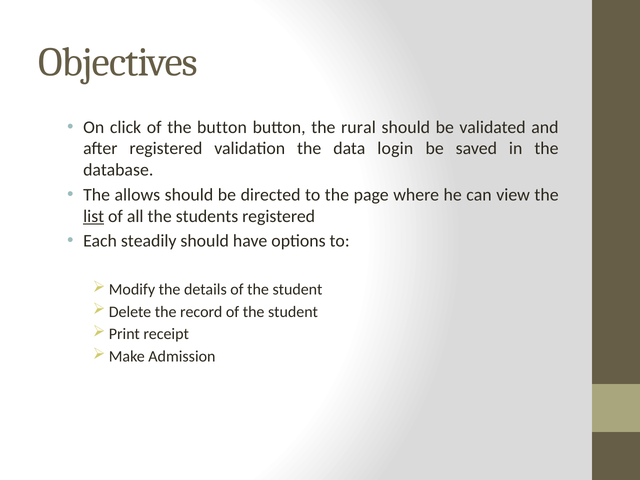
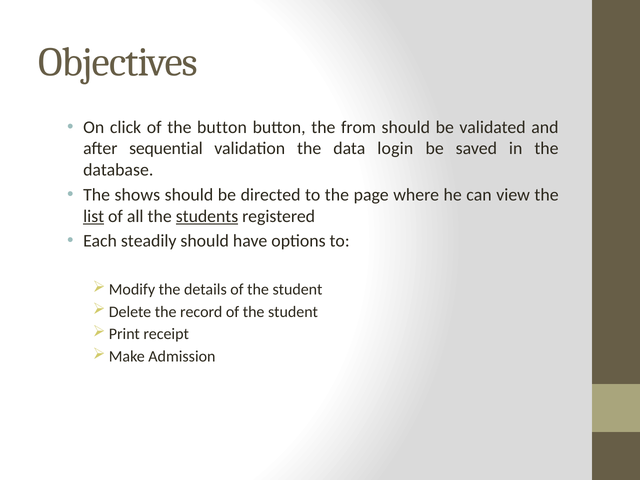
rural: rural -> from
after registered: registered -> sequential
allows: allows -> shows
students underline: none -> present
